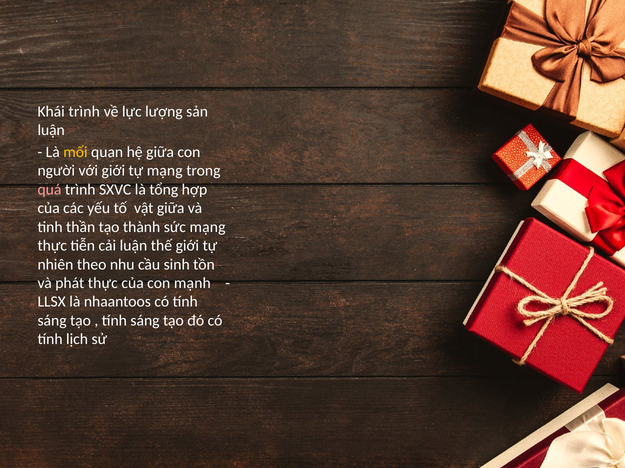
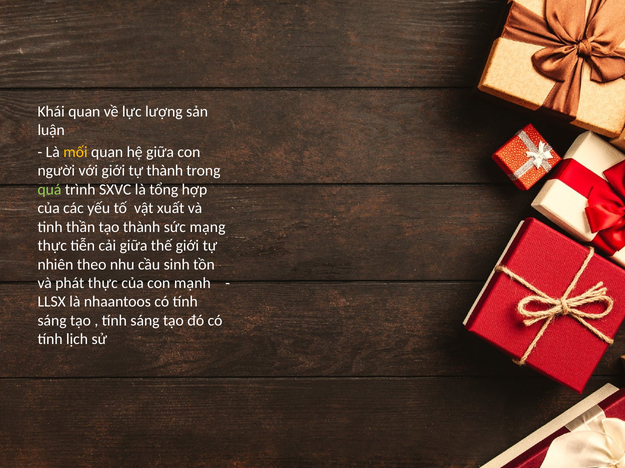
Khái trình: trình -> quan
tự mạng: mạng -> thành
quá colour: pink -> light green
vật giữa: giữa -> xuất
cải luận: luận -> giữa
